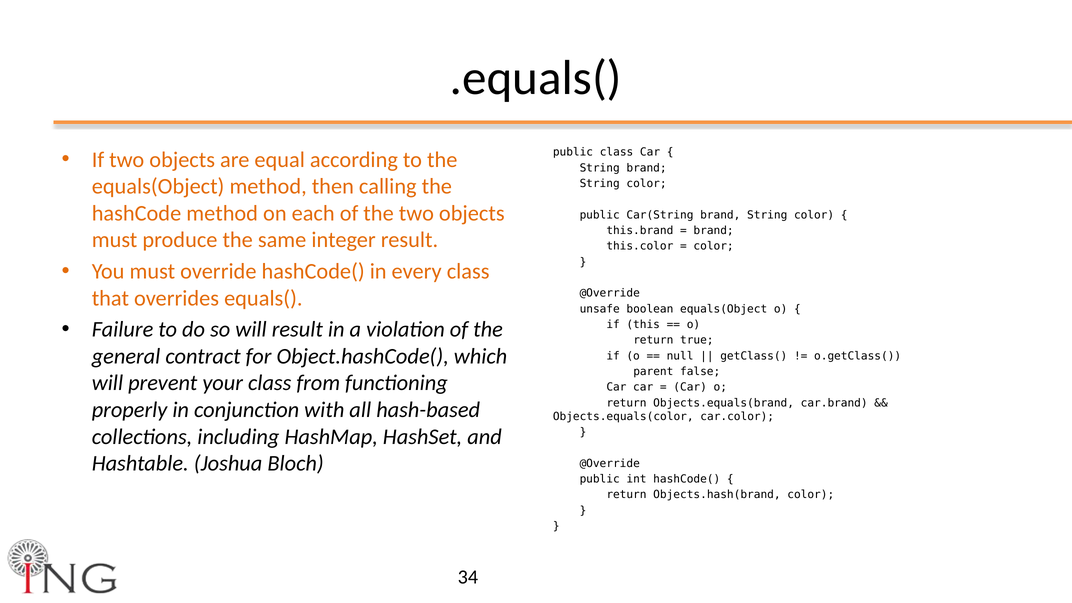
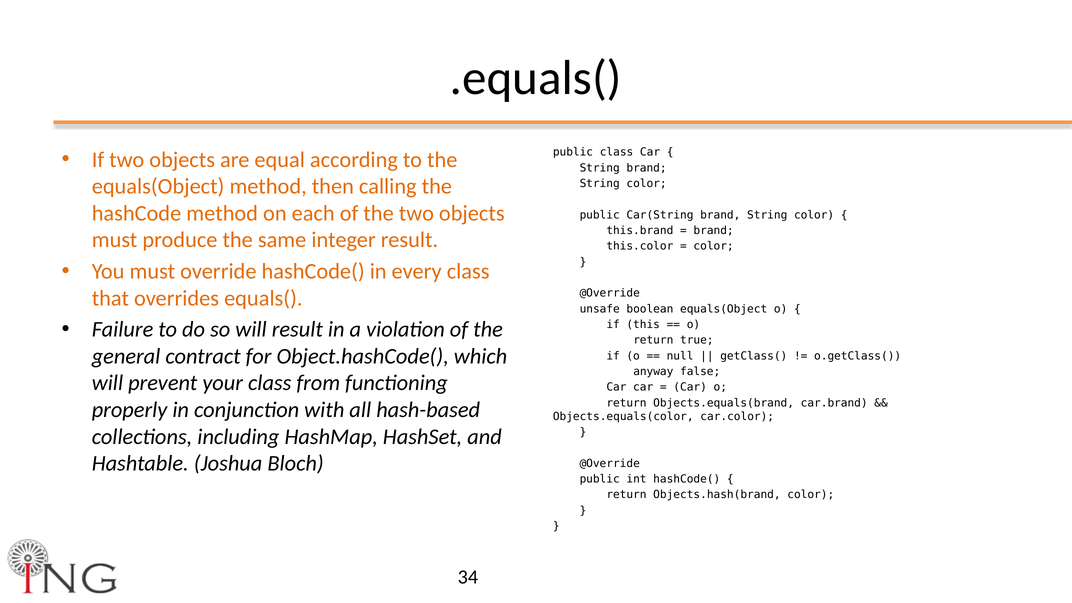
parent: parent -> anyway
